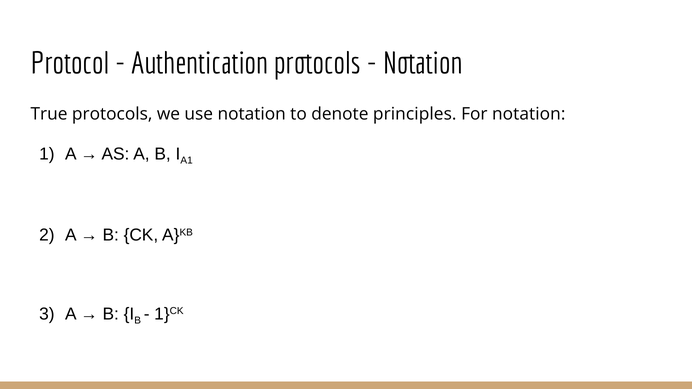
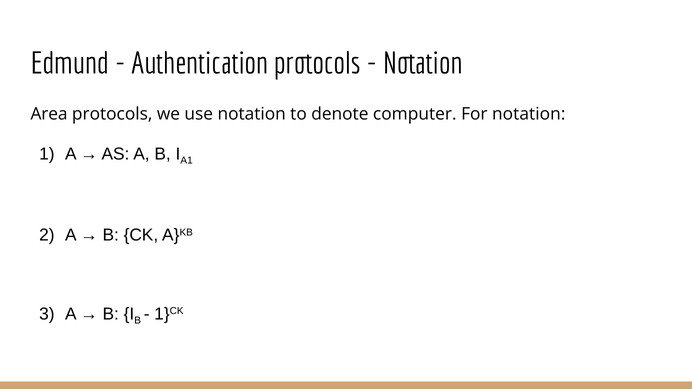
Protocol: Protocol -> Edmund
True: True -> Area
principles: principles -> computer
